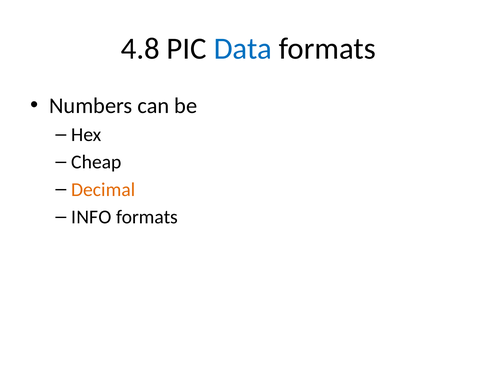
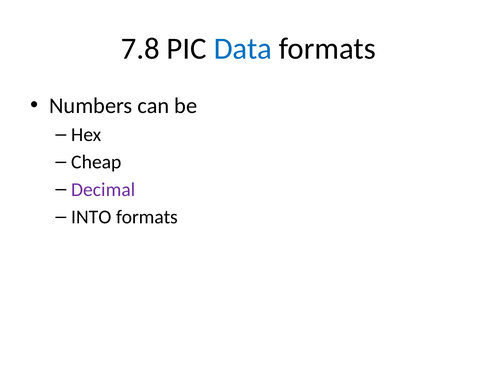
4.8: 4.8 -> 7.8
Decimal colour: orange -> purple
INFO: INFO -> INTO
